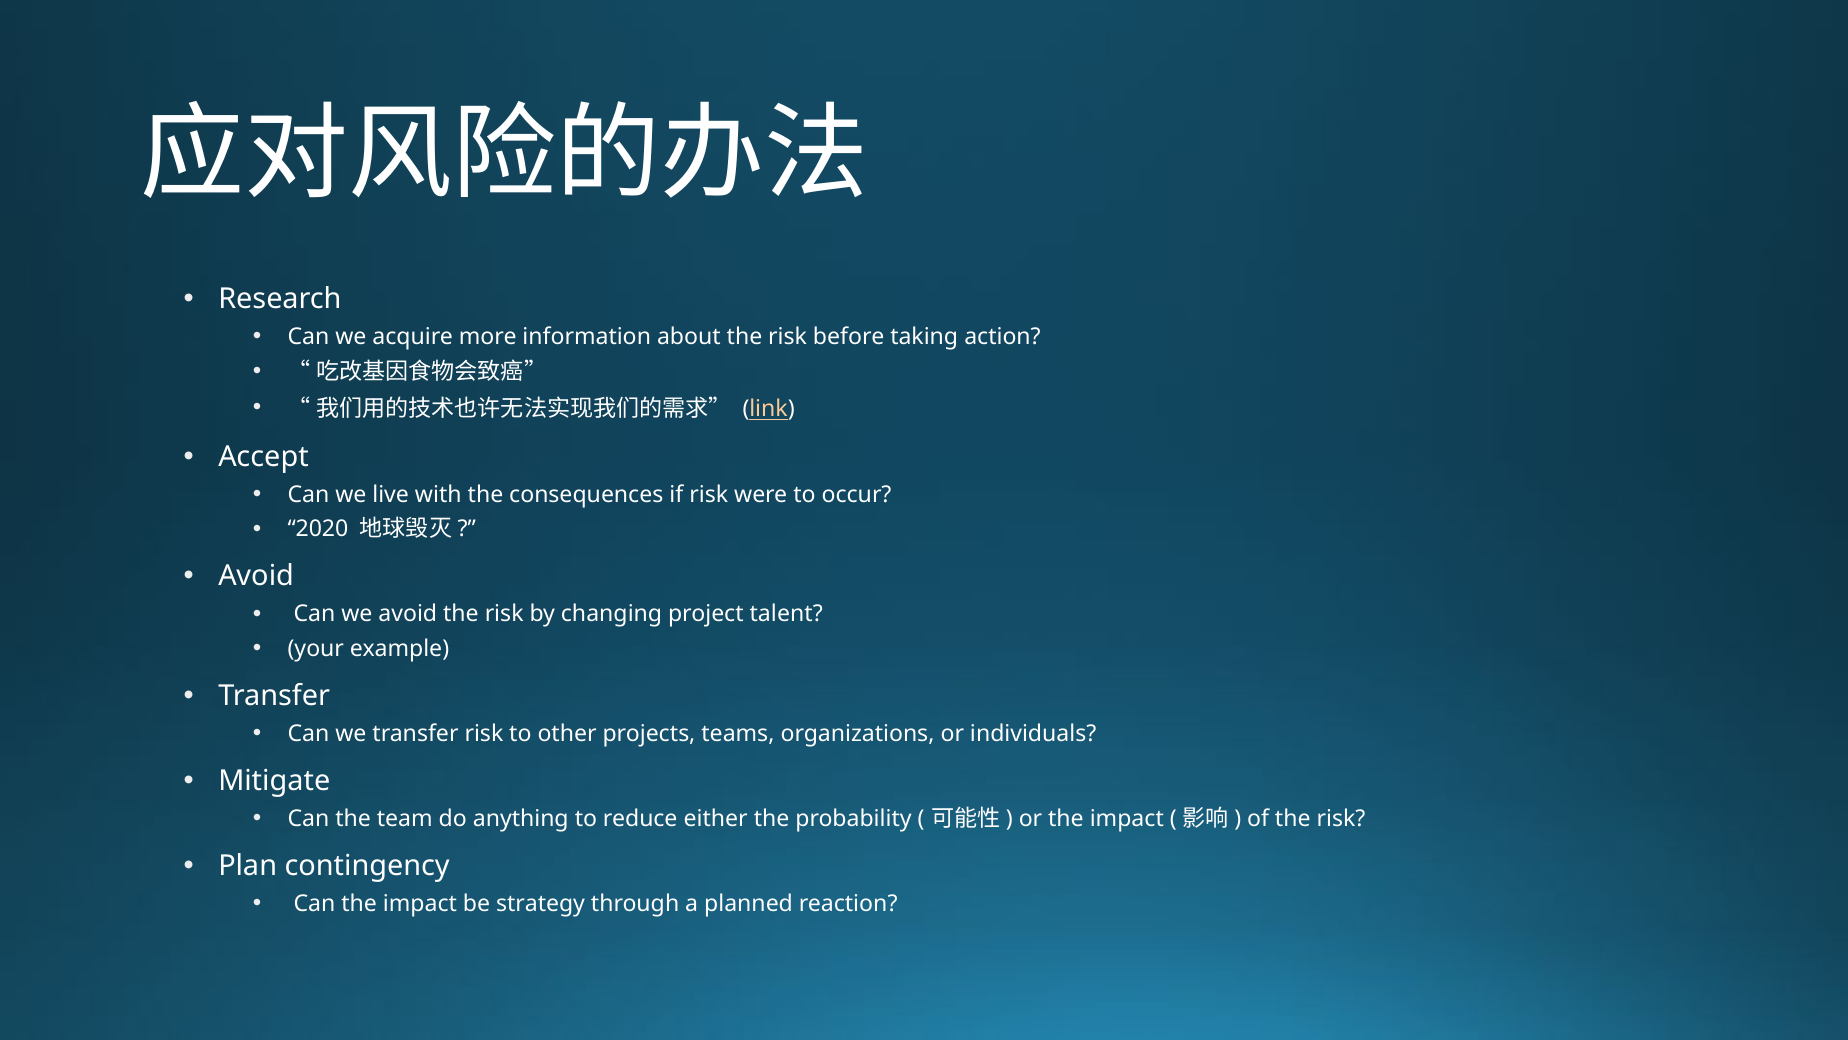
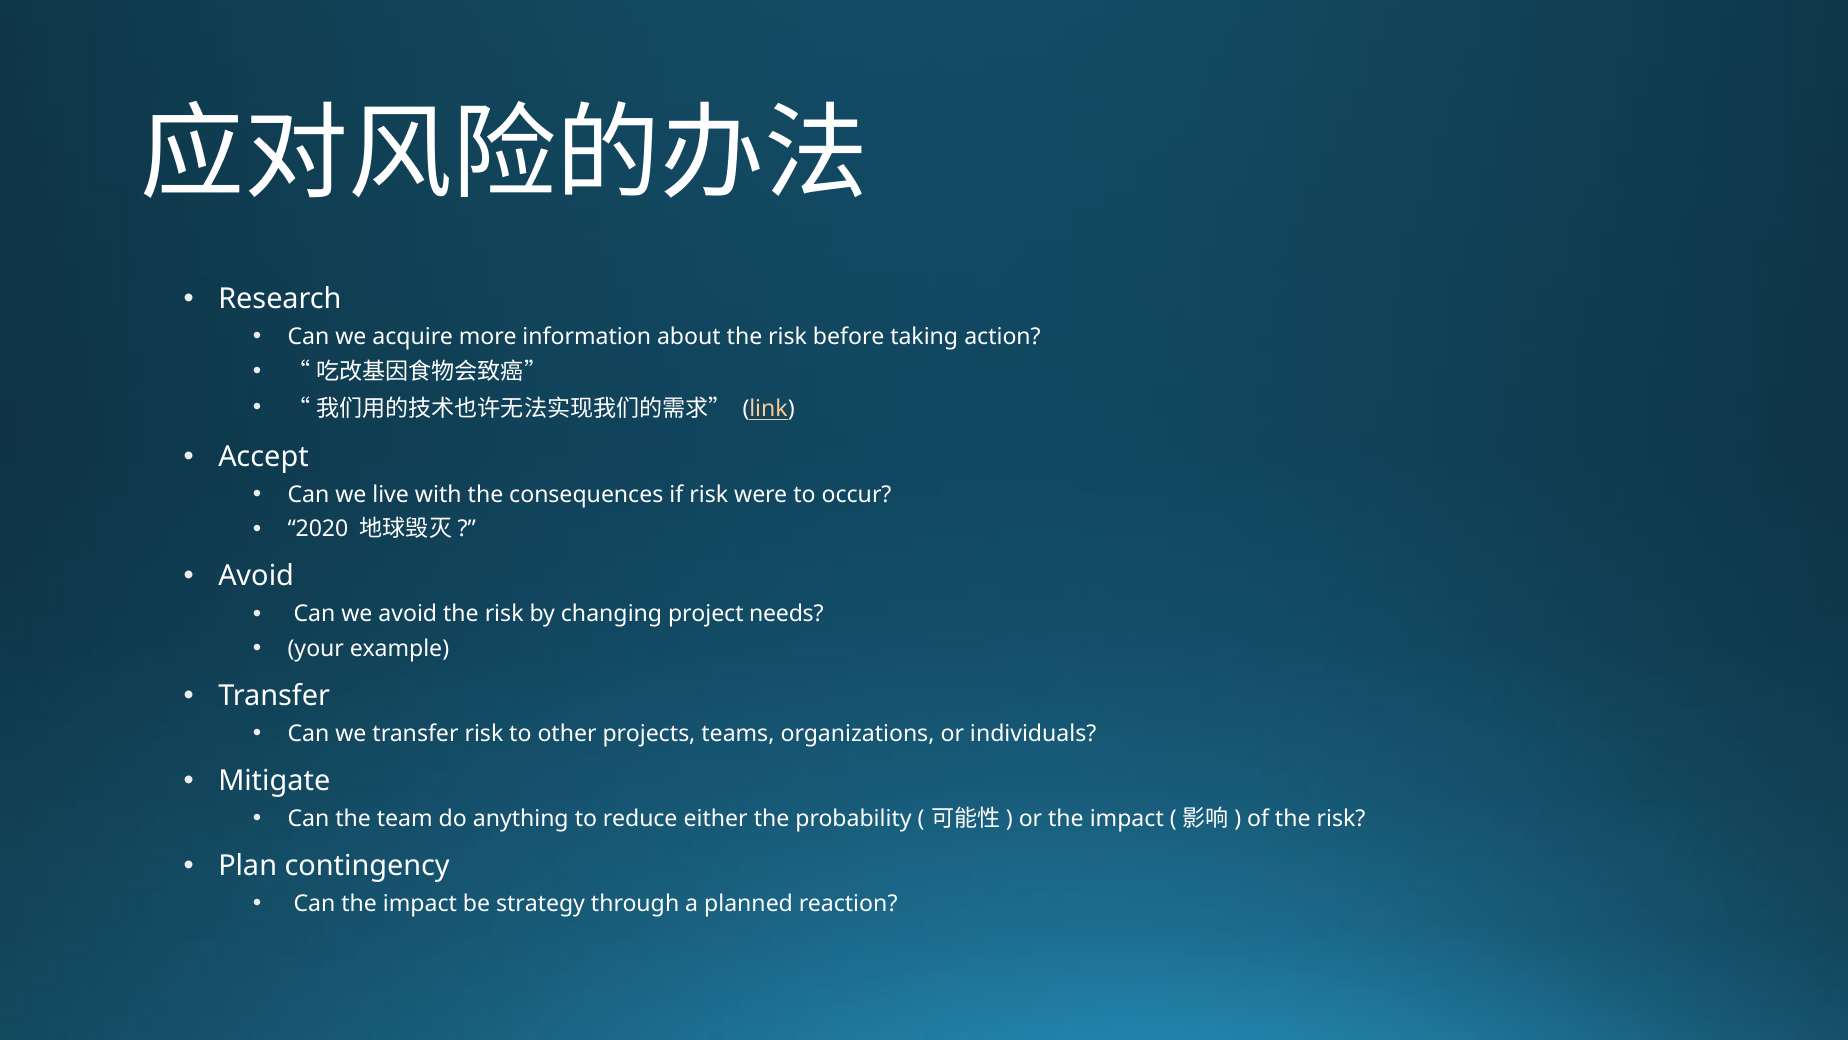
talent: talent -> needs
